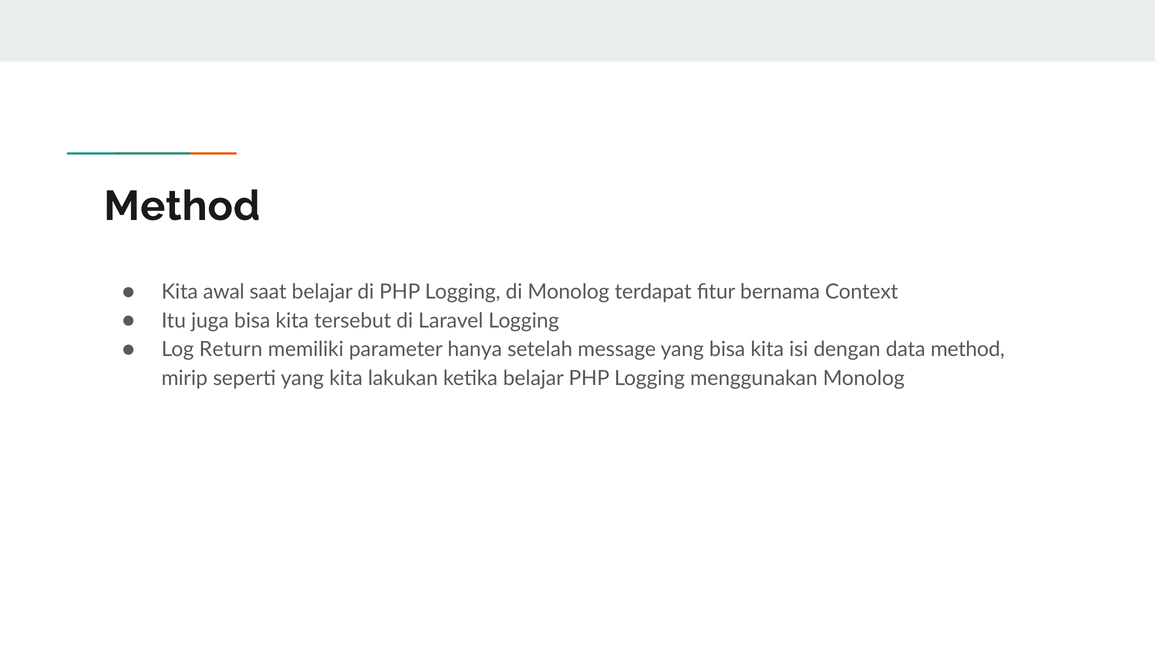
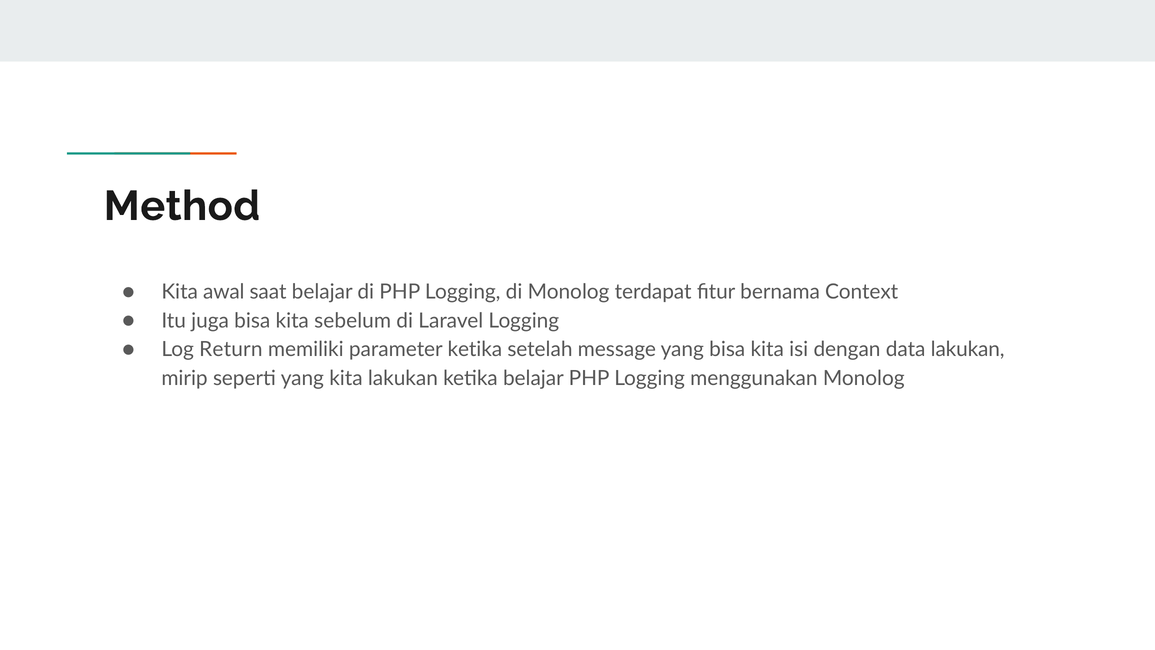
tersebut: tersebut -> sebelum
parameter hanya: hanya -> ketika
data method: method -> lakukan
